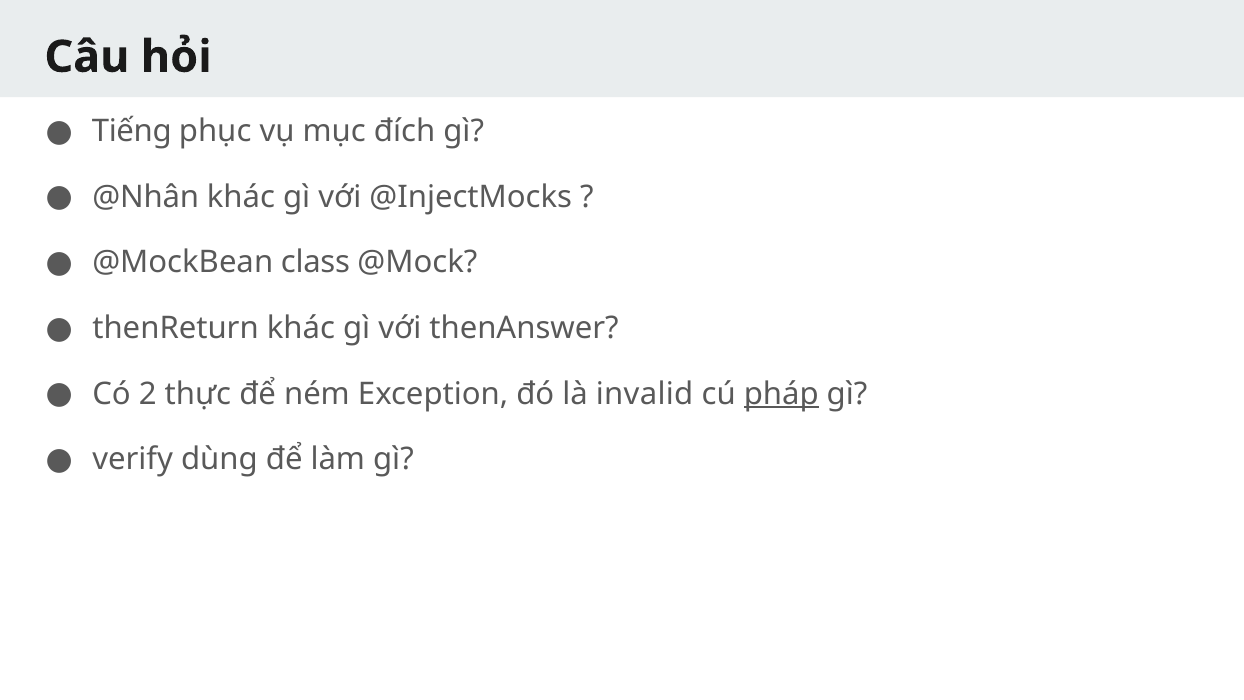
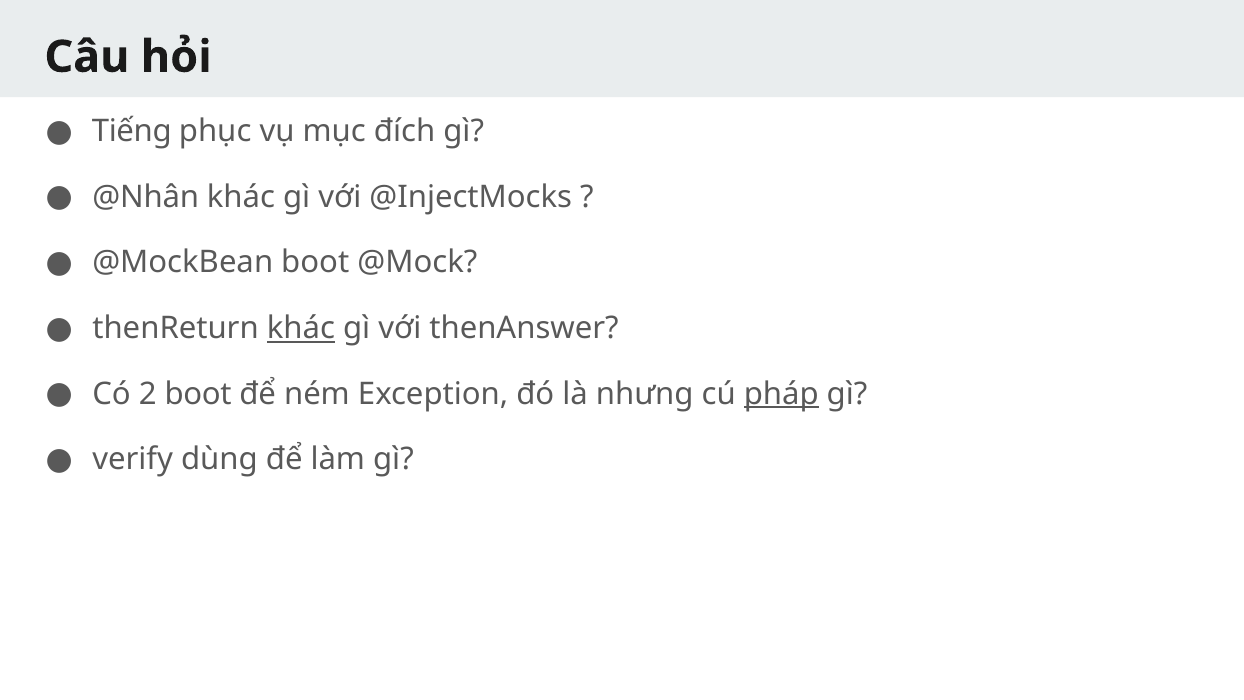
@MockBean class: class -> boot
khác at (301, 328) underline: none -> present
2 thực: thực -> boot
invalid: invalid -> nhưng
